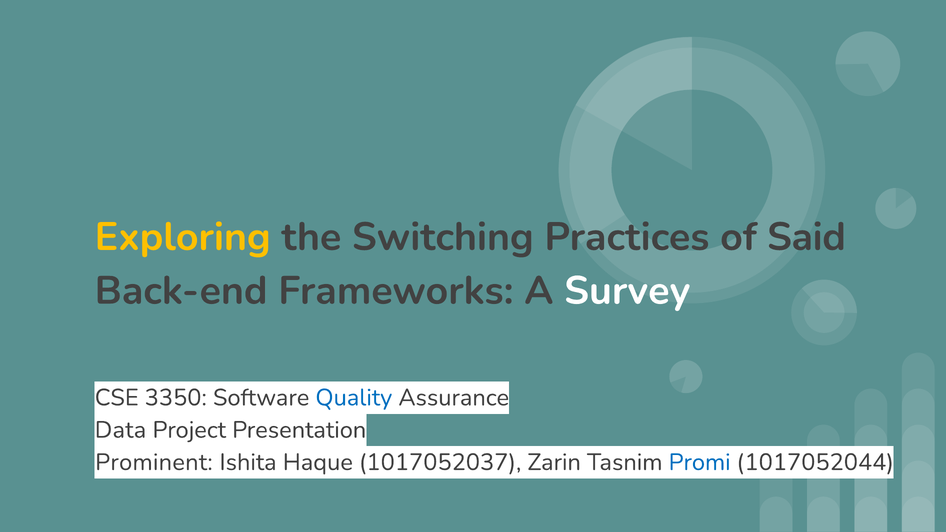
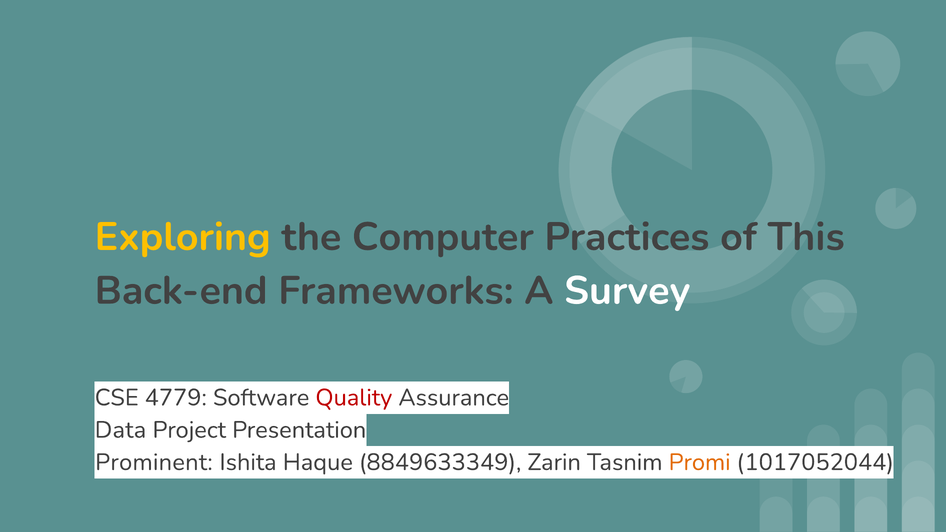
Switching: Switching -> Computer
Said: Said -> This
3350: 3350 -> 4779
Quality colour: blue -> red
1017052037: 1017052037 -> 8849633349
Promi colour: blue -> orange
